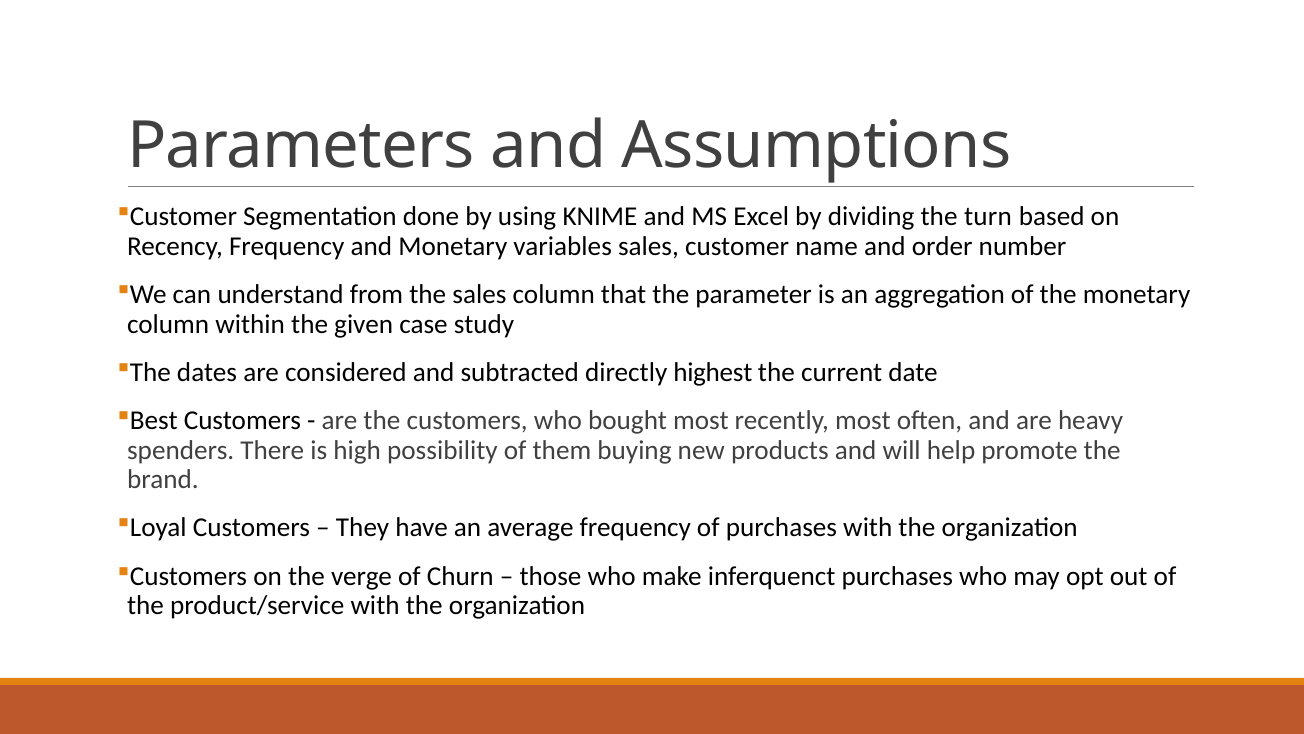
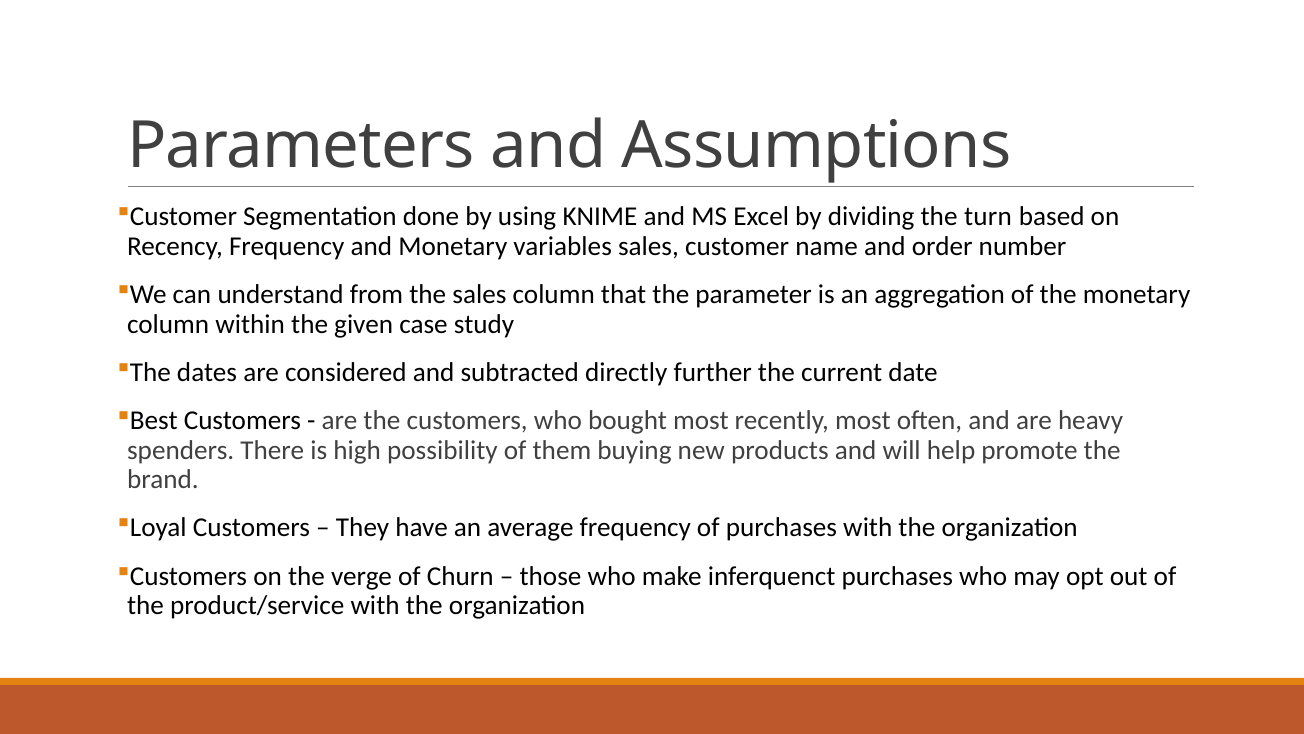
highest: highest -> further
